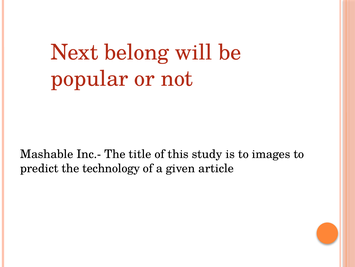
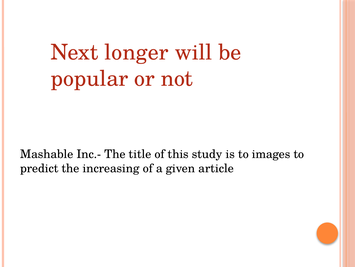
belong: belong -> longer
technology: technology -> increasing
